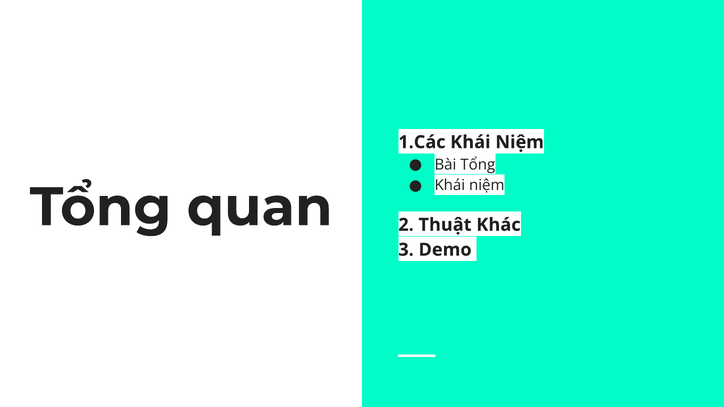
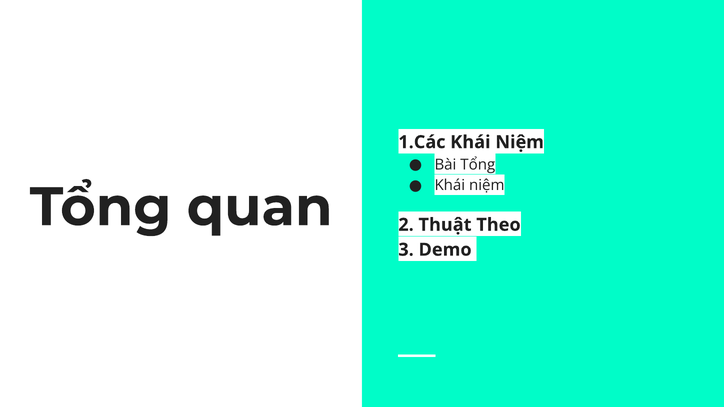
Khác: Khác -> Theo
